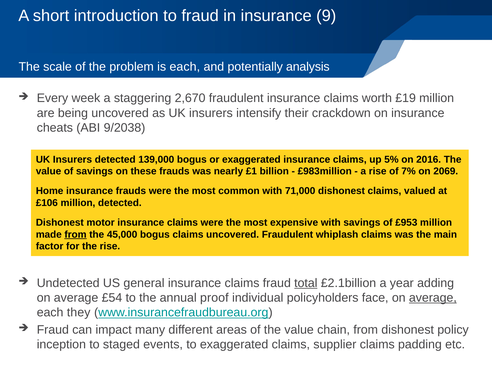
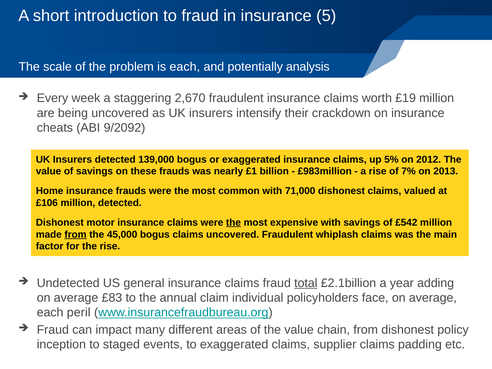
9: 9 -> 5
9/2038: 9/2038 -> 9/2092
2016: 2016 -> 2012
2069: 2069 -> 2013
the at (233, 223) underline: none -> present
£953: £953 -> £542
£54: £54 -> £83
proof: proof -> claim
average at (433, 298) underline: present -> none
they: they -> peril
